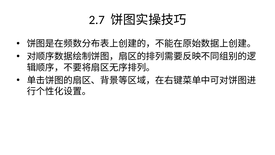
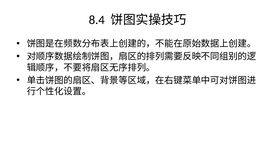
2.7: 2.7 -> 8.4
